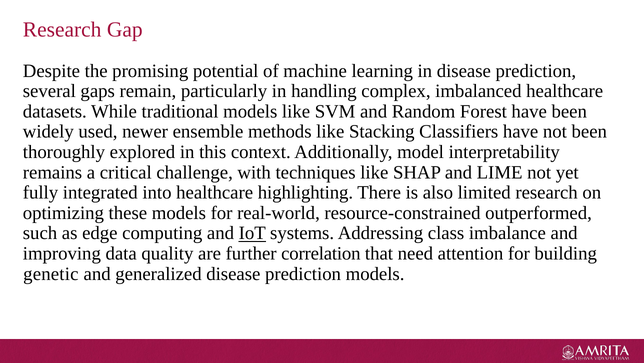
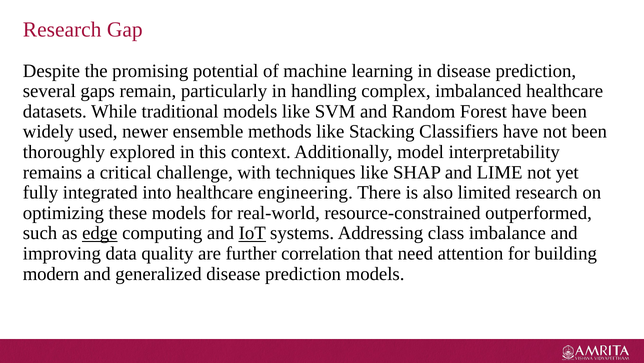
highlighting: highlighting -> engineering
edge underline: none -> present
genetic: genetic -> modern
